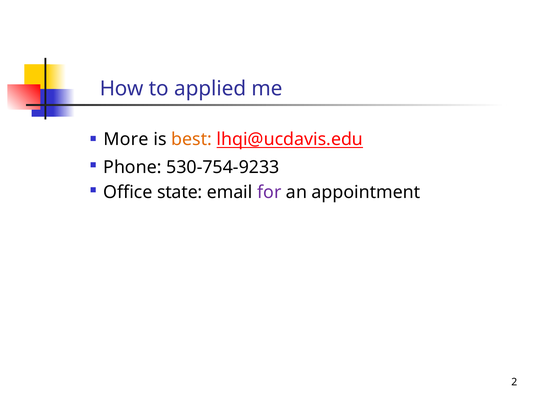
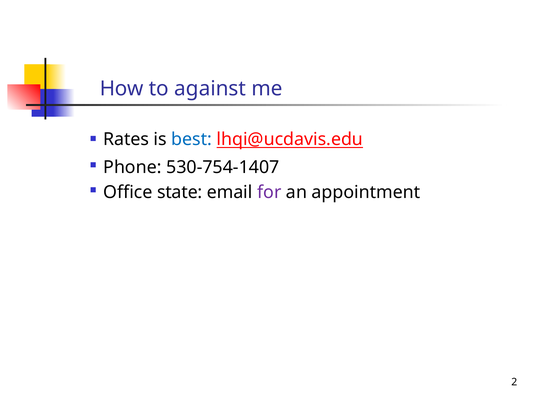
applied: applied -> against
More: More -> Rates
best colour: orange -> blue
530-754-9233: 530-754-9233 -> 530-754-1407
